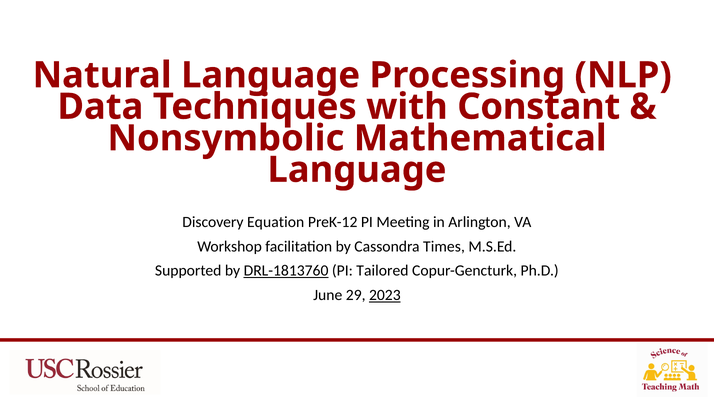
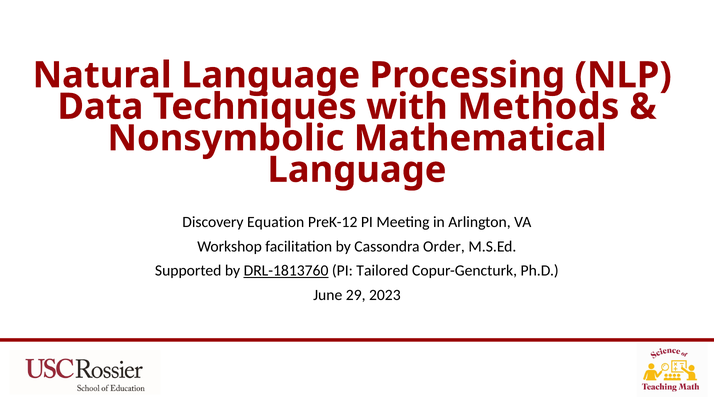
Constant: Constant -> Methods
Times: Times -> Order
2023 underline: present -> none
